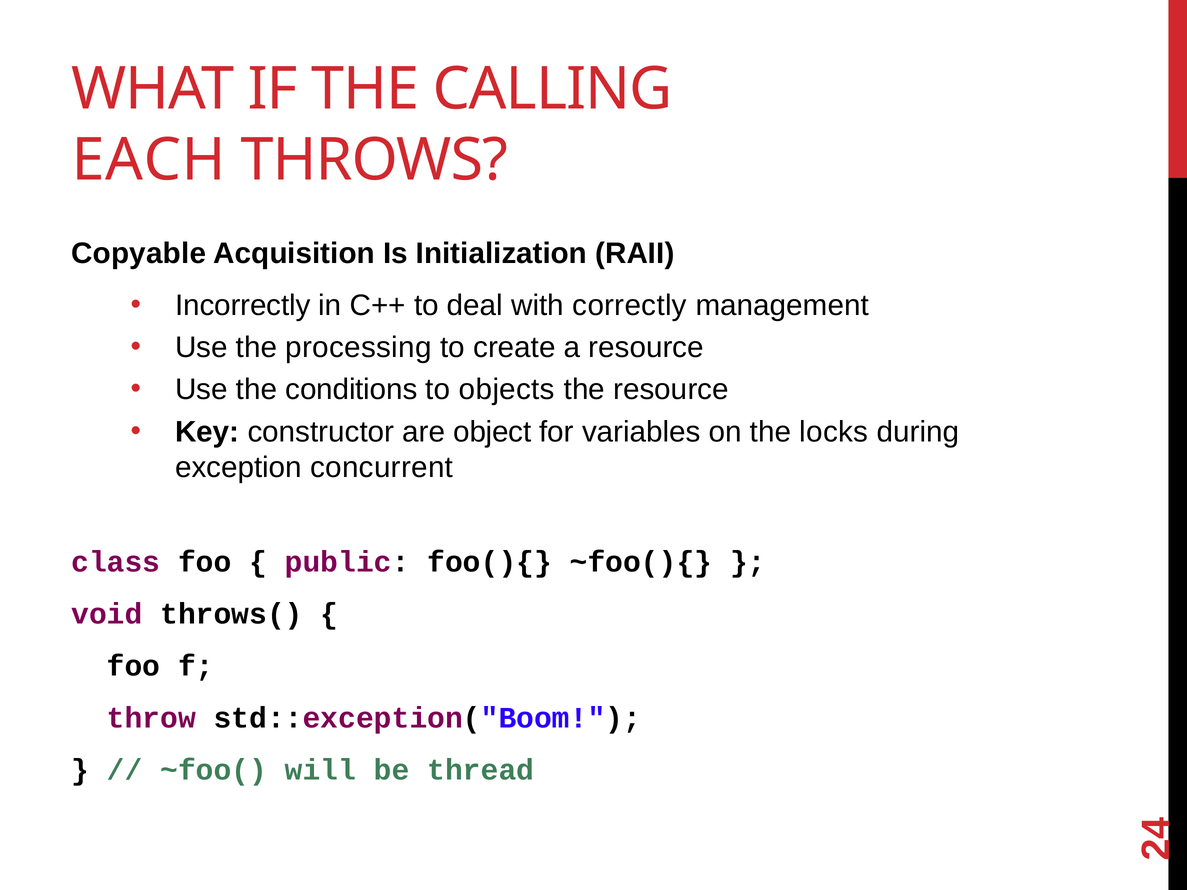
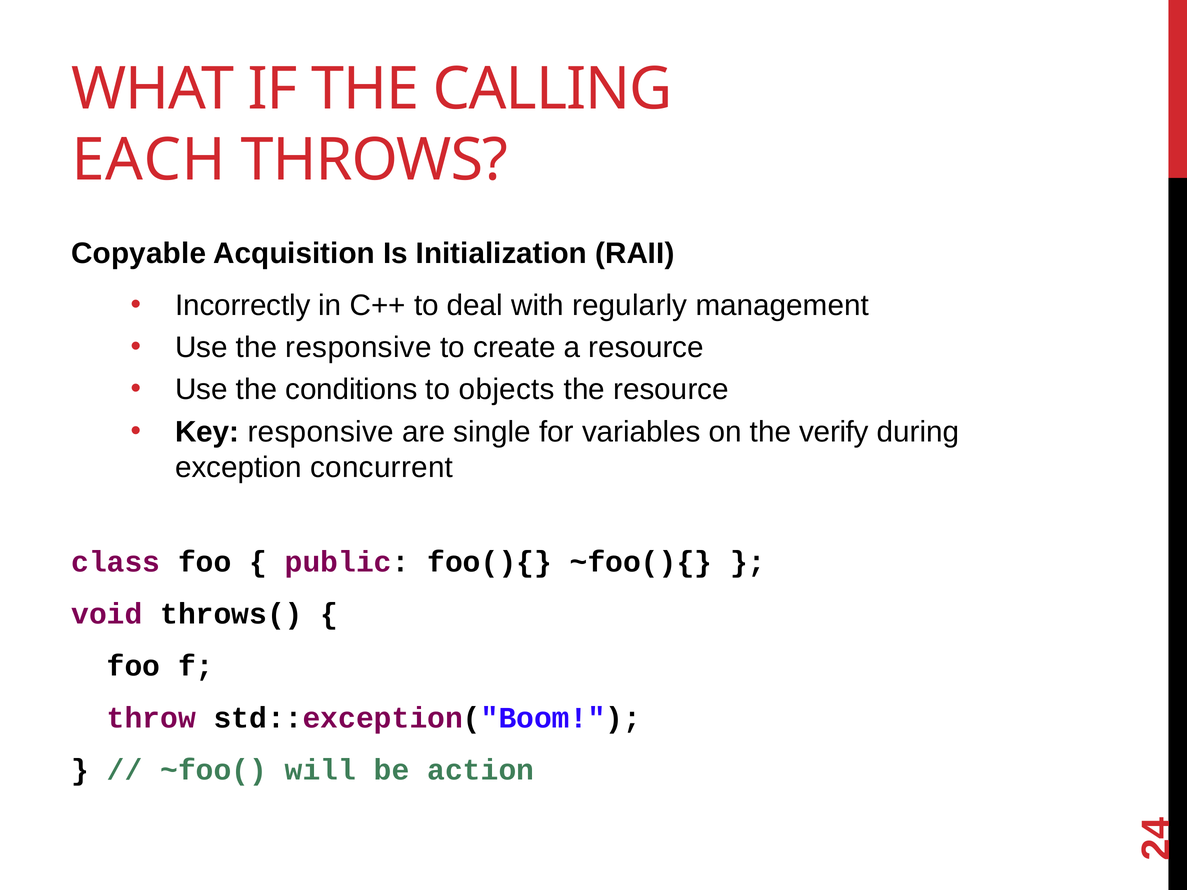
correctly: correctly -> regularly
the processing: processing -> responsive
Key constructor: constructor -> responsive
object: object -> single
locks: locks -> verify
thread: thread -> action
